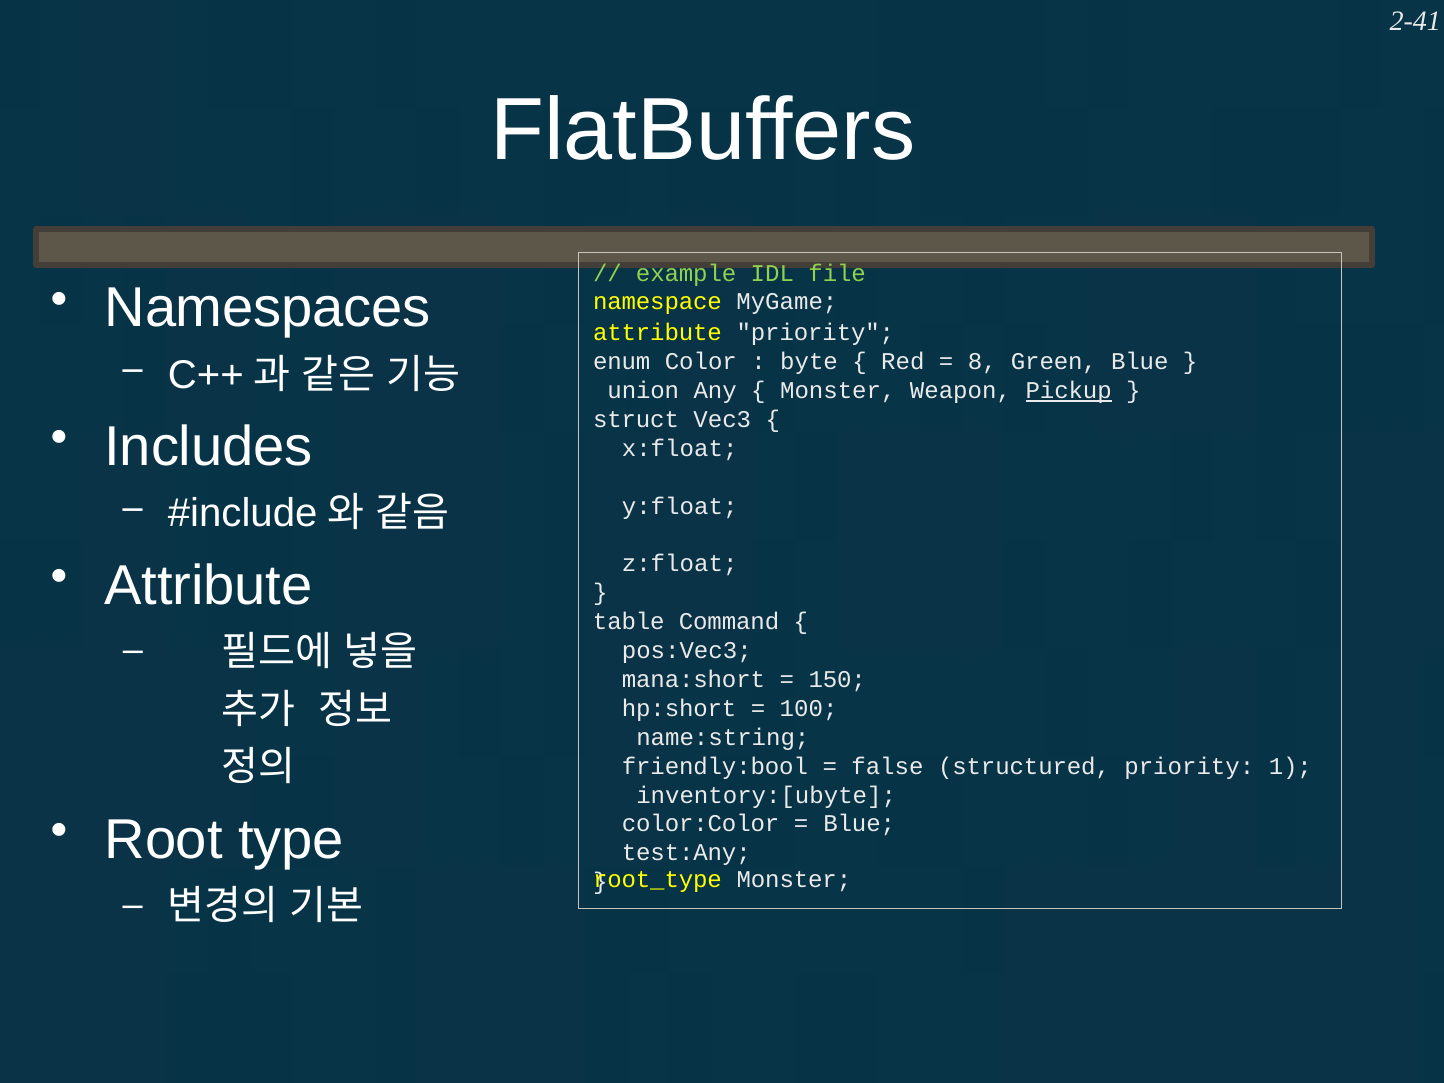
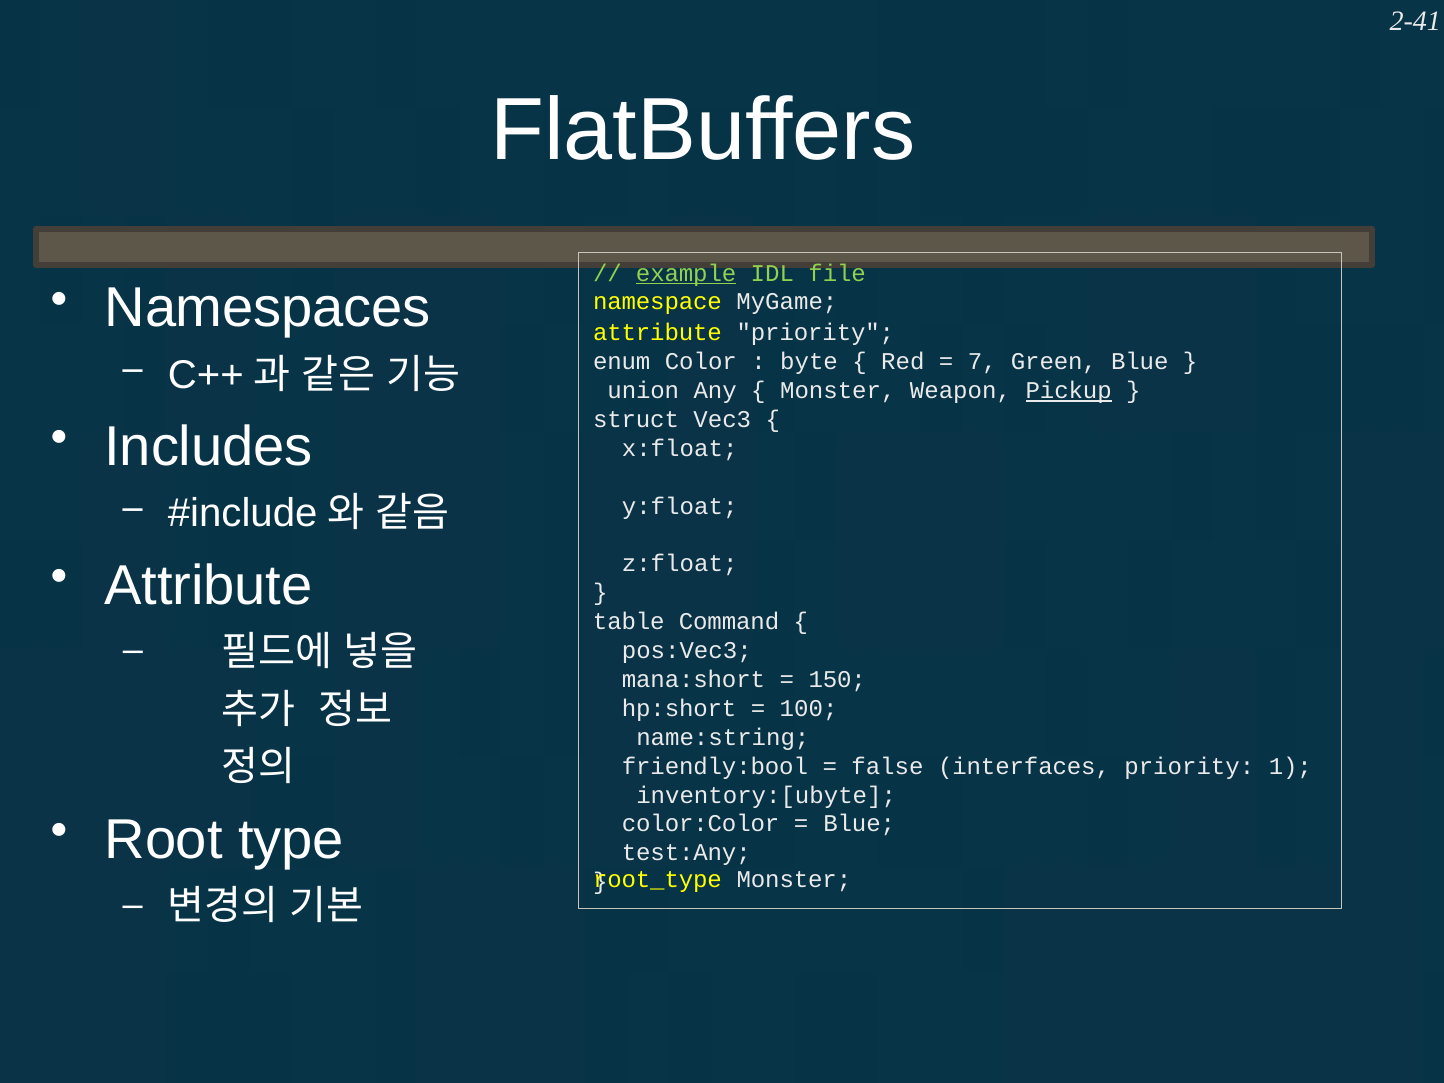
example underline: none -> present
8: 8 -> 7
structured: structured -> interfaces
